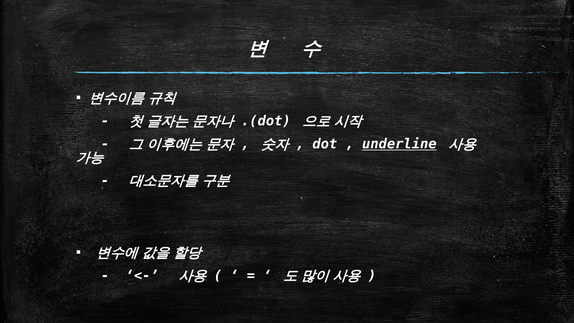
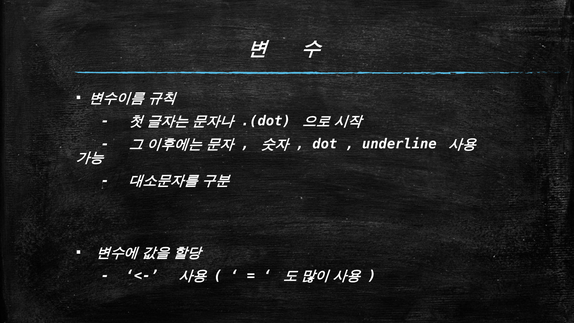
underline underline: present -> none
